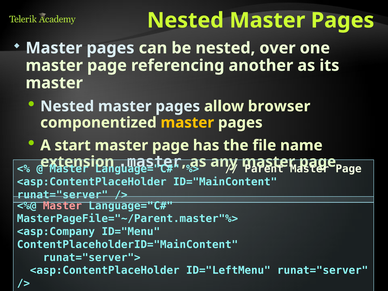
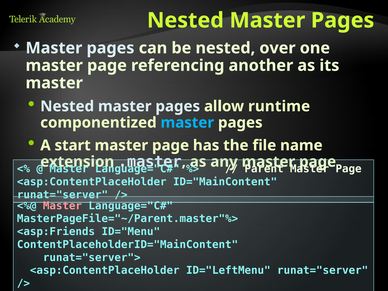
browser: browser -> runtime
master at (187, 123) colour: yellow -> light blue
<asp:Company: <asp:Company -> <asp:Friends
